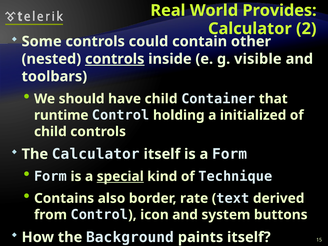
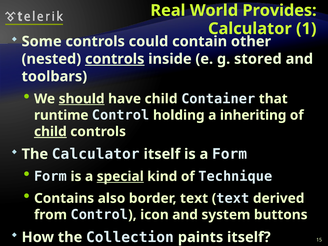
2: 2 -> 1
visible: visible -> stored
should underline: none -> present
initialized: initialized -> inheriting
child at (50, 132) underline: none -> present
border rate: rate -> text
Background: Background -> Collection
